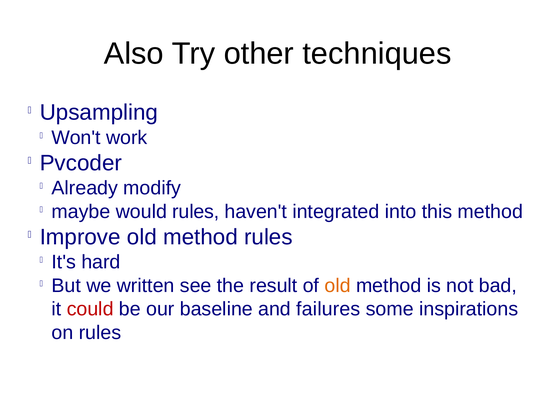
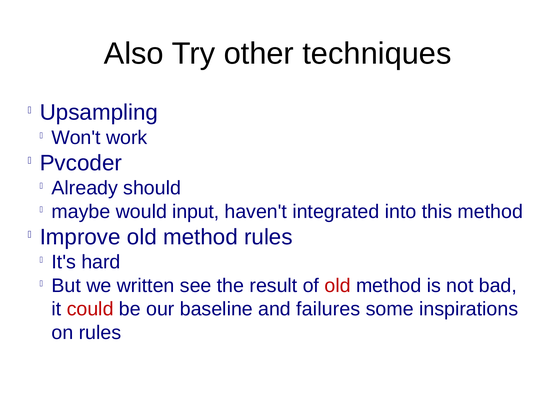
modify: modify -> should
would rules: rules -> input
old at (338, 286) colour: orange -> red
